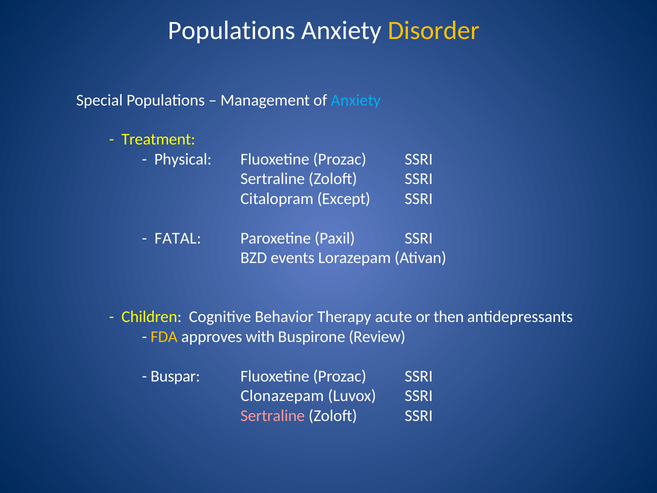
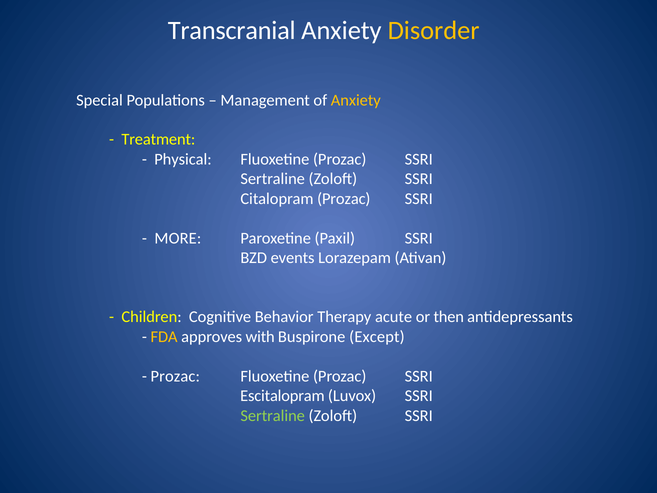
Populations at (232, 30): Populations -> Transcranial
Anxiety at (356, 100) colour: light blue -> yellow
Citalopram Except: Except -> Prozac
FATAL: FATAL -> MORE
Review: Review -> Except
Buspar at (175, 376): Buspar -> Prozac
Clonazepam: Clonazepam -> Escitalopram
Sertraline at (273, 415) colour: pink -> light green
